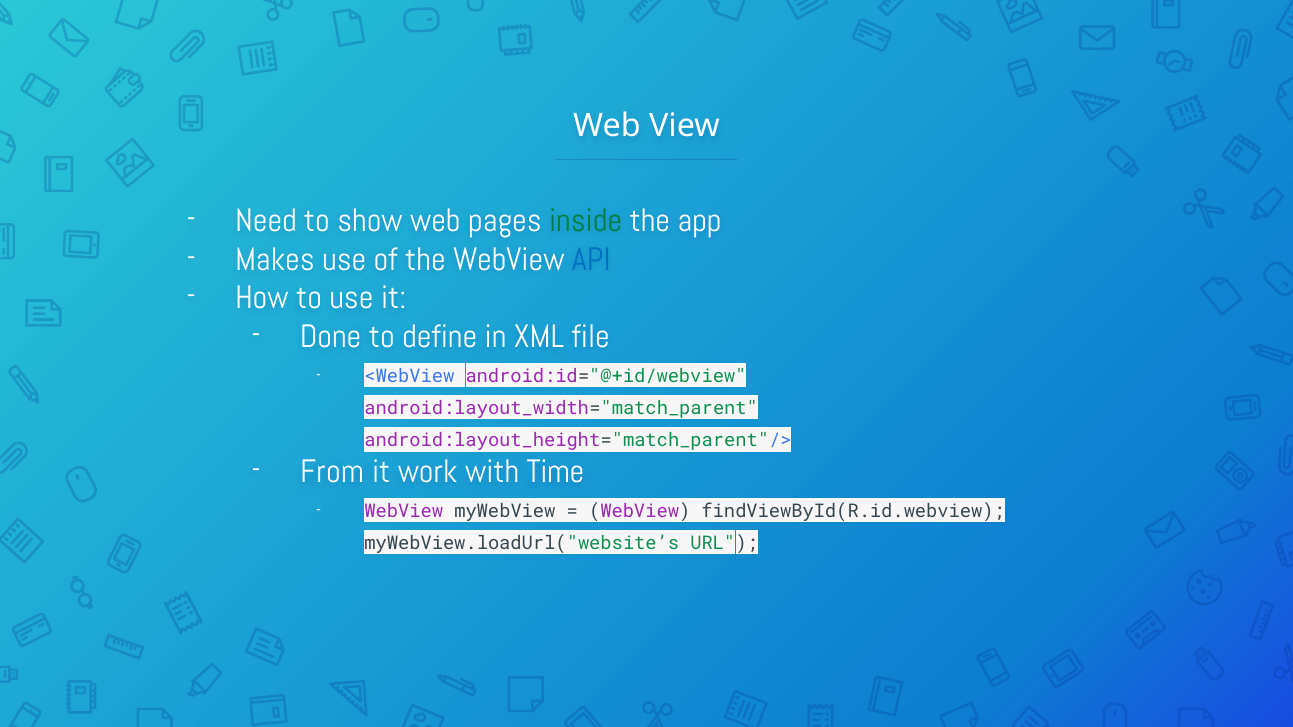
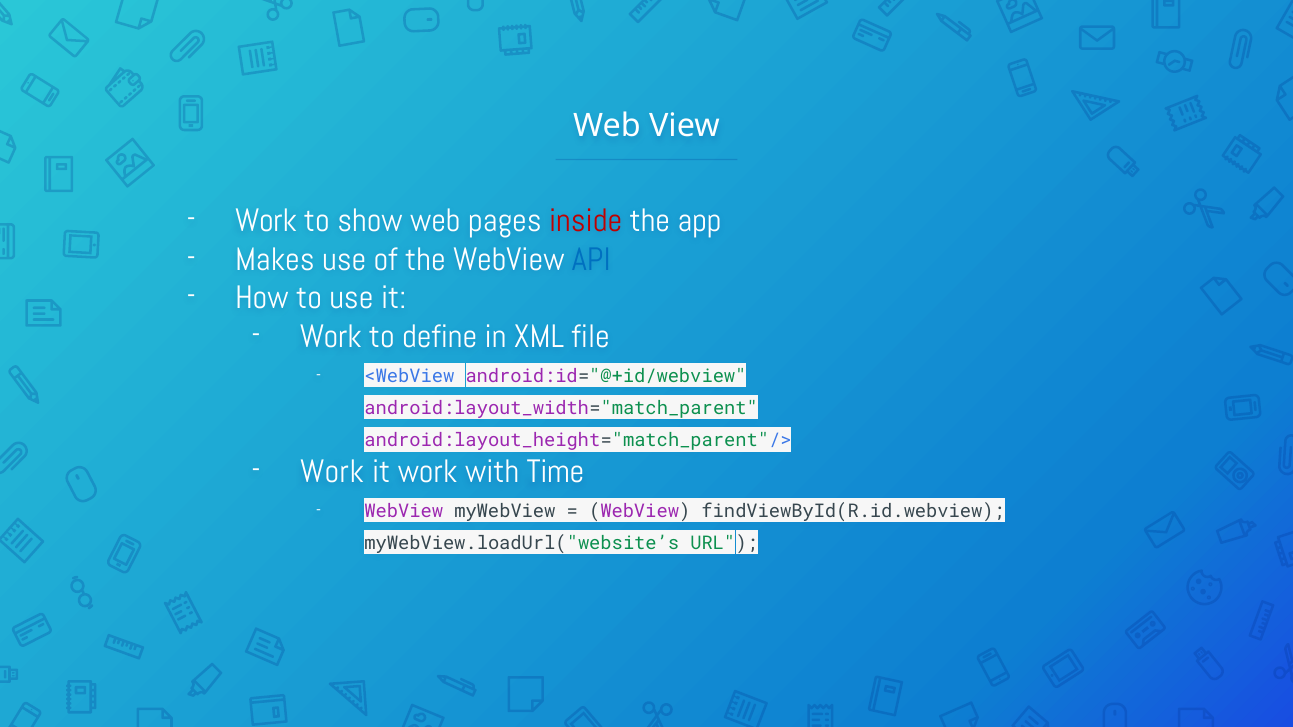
Need at (266, 221): Need -> Work
inside colour: green -> red
Done at (331, 337): Done -> Work
From at (332, 472): From -> Work
